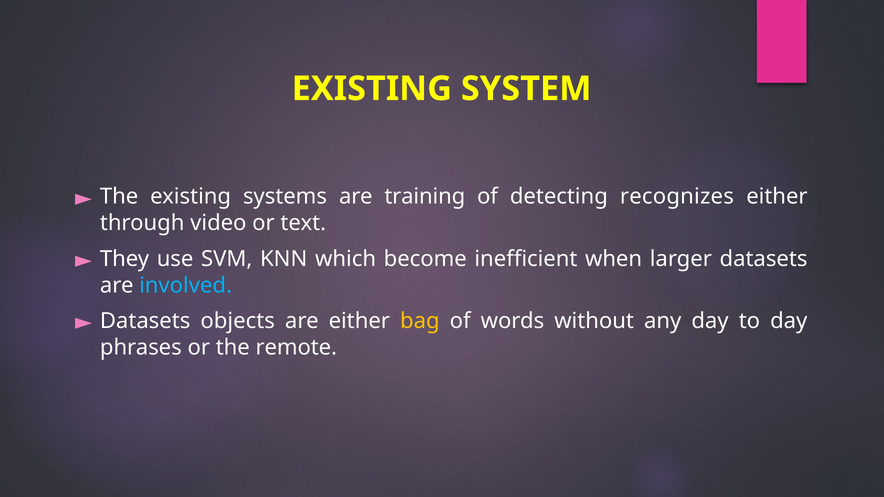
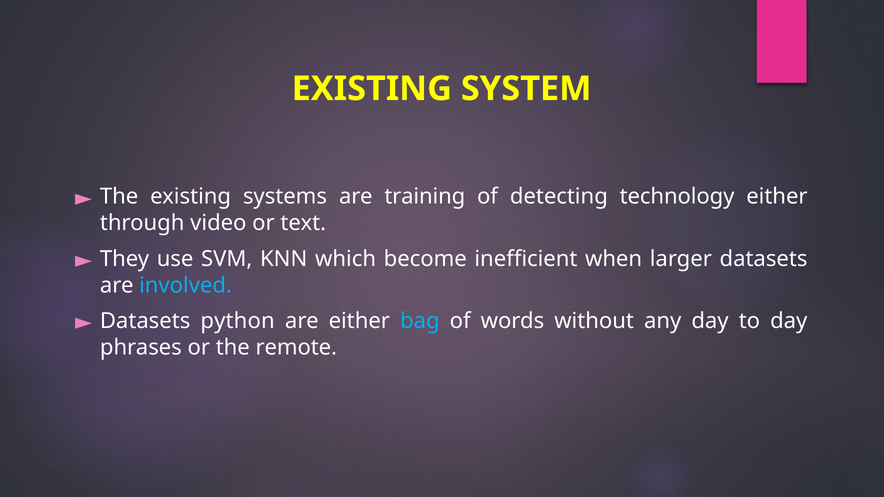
recognizes: recognizes -> technology
objects: objects -> python
bag colour: yellow -> light blue
